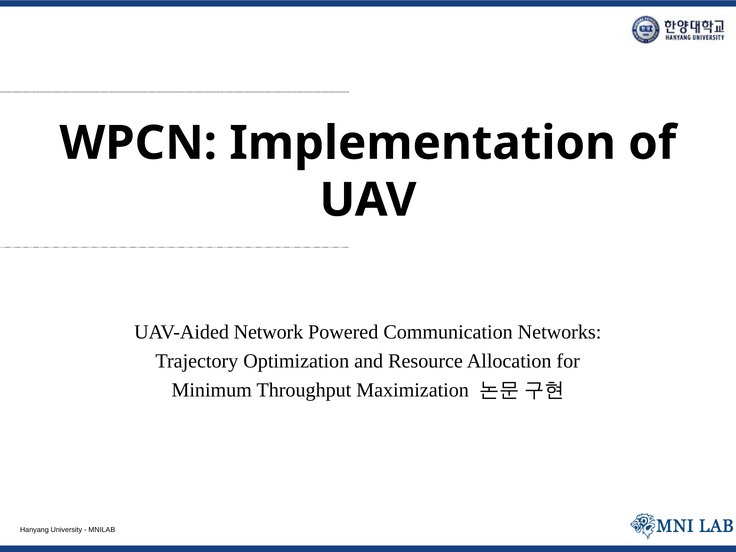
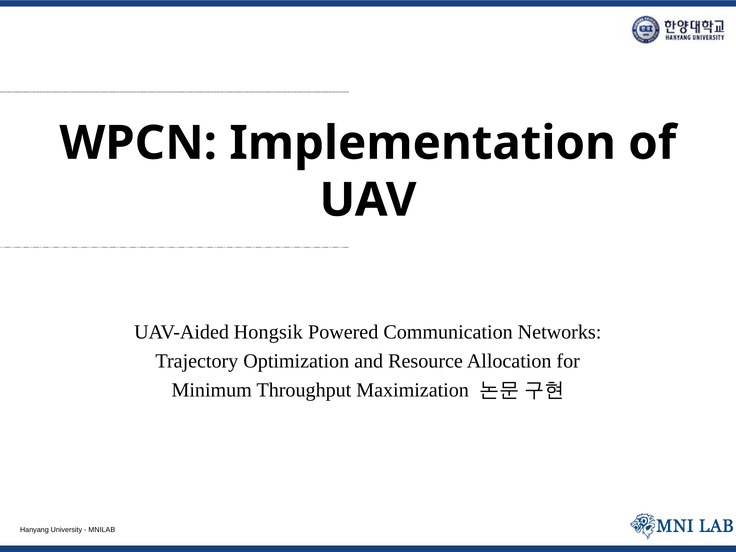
Network: Network -> Hongsik
